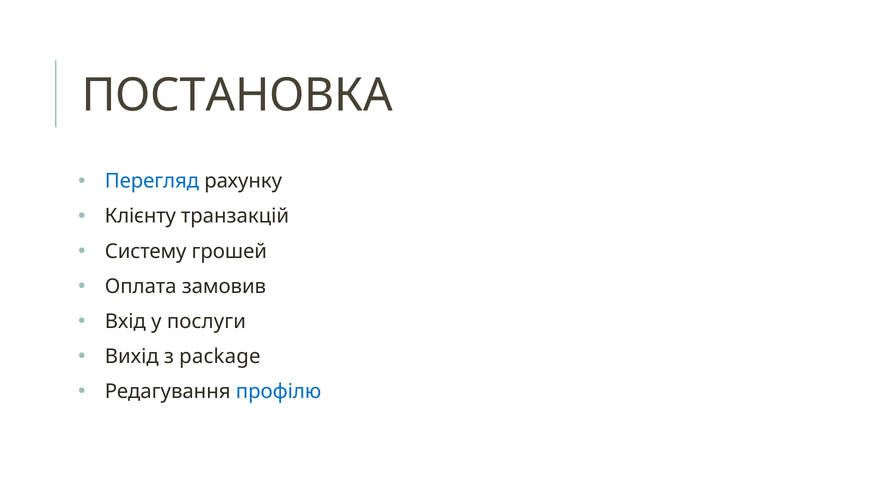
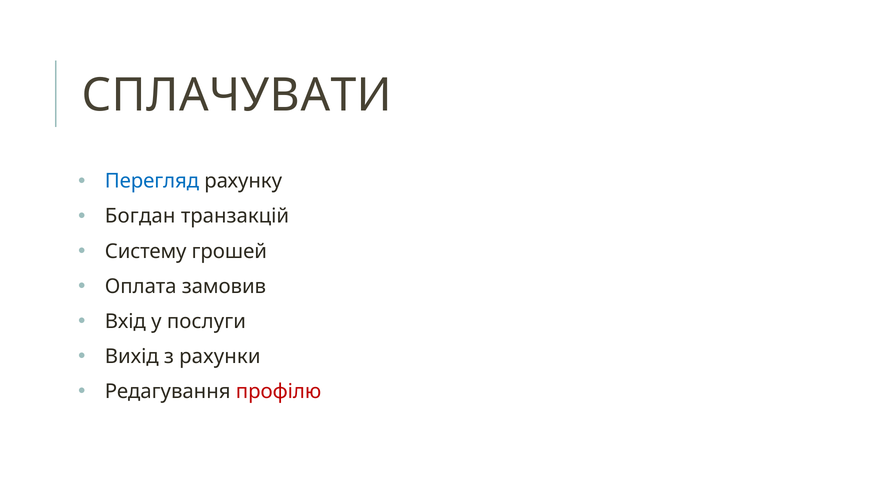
ПОСТАНОВКА: ПОСТАНОВКА -> СПЛАЧУВАТИ
Клієнту: Клієнту -> Богдан
package: package -> рахунки
профілю colour: blue -> red
